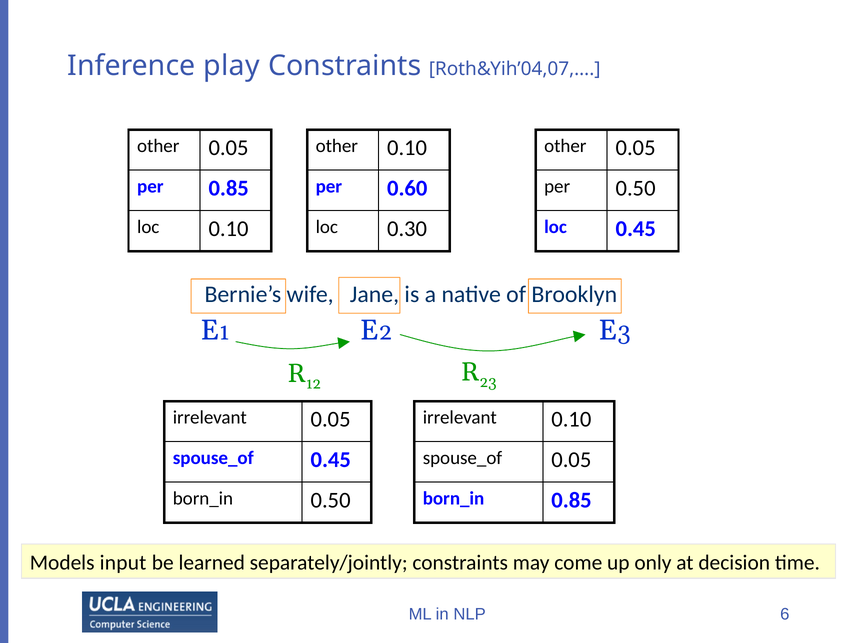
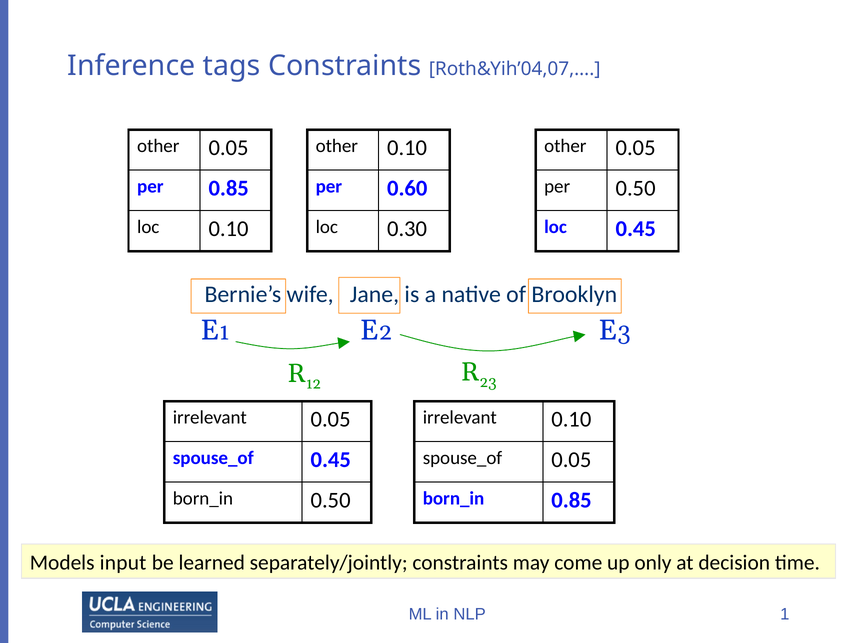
play: play -> tags
NLP 6: 6 -> 1
